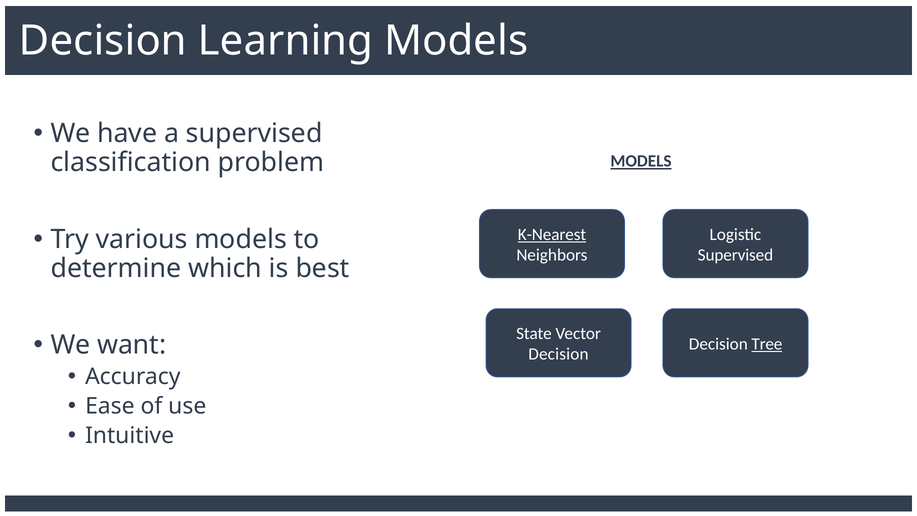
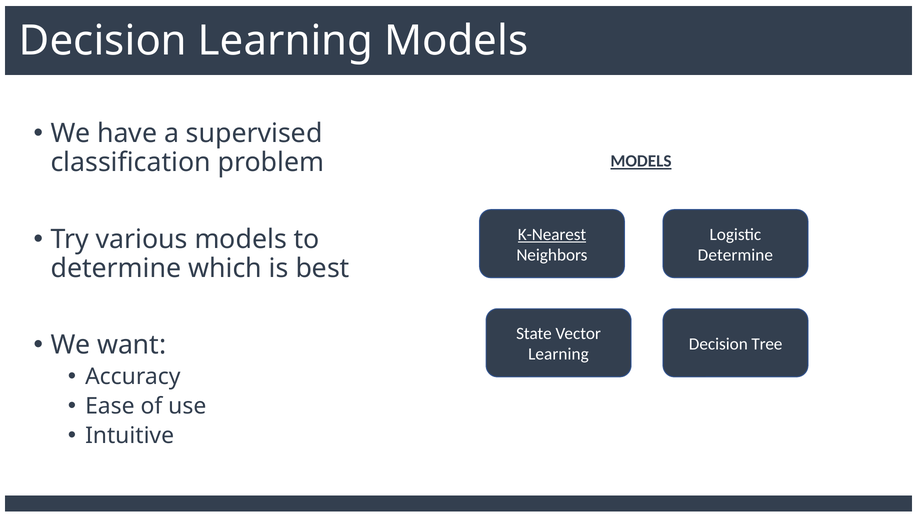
Supervised at (735, 255): Supervised -> Determine
Tree underline: present -> none
Decision at (558, 354): Decision -> Learning
